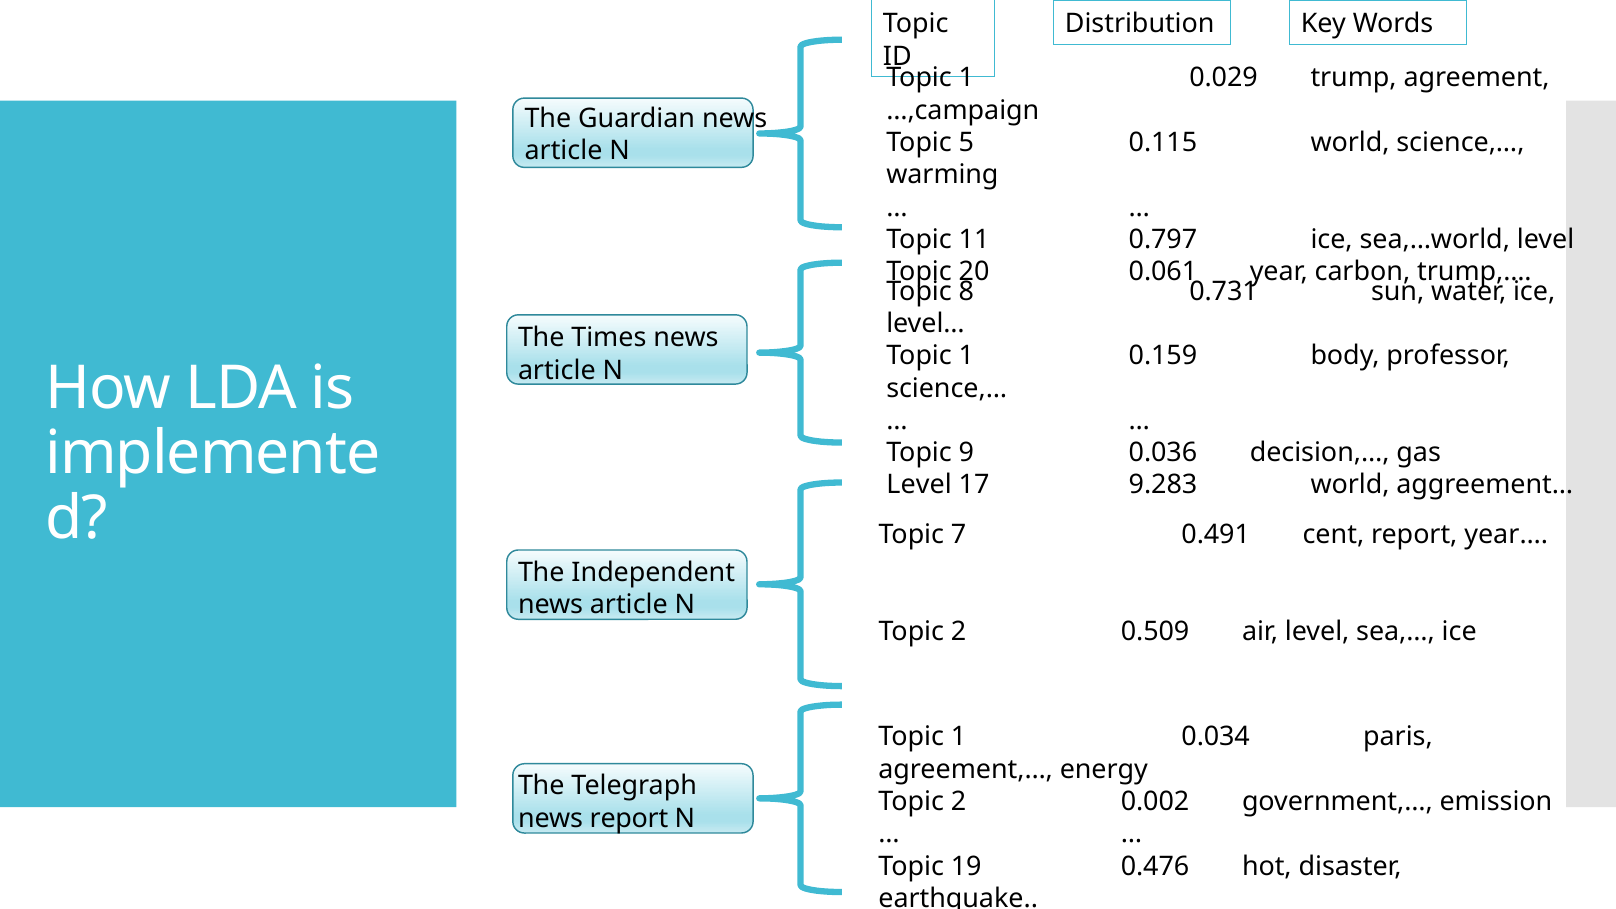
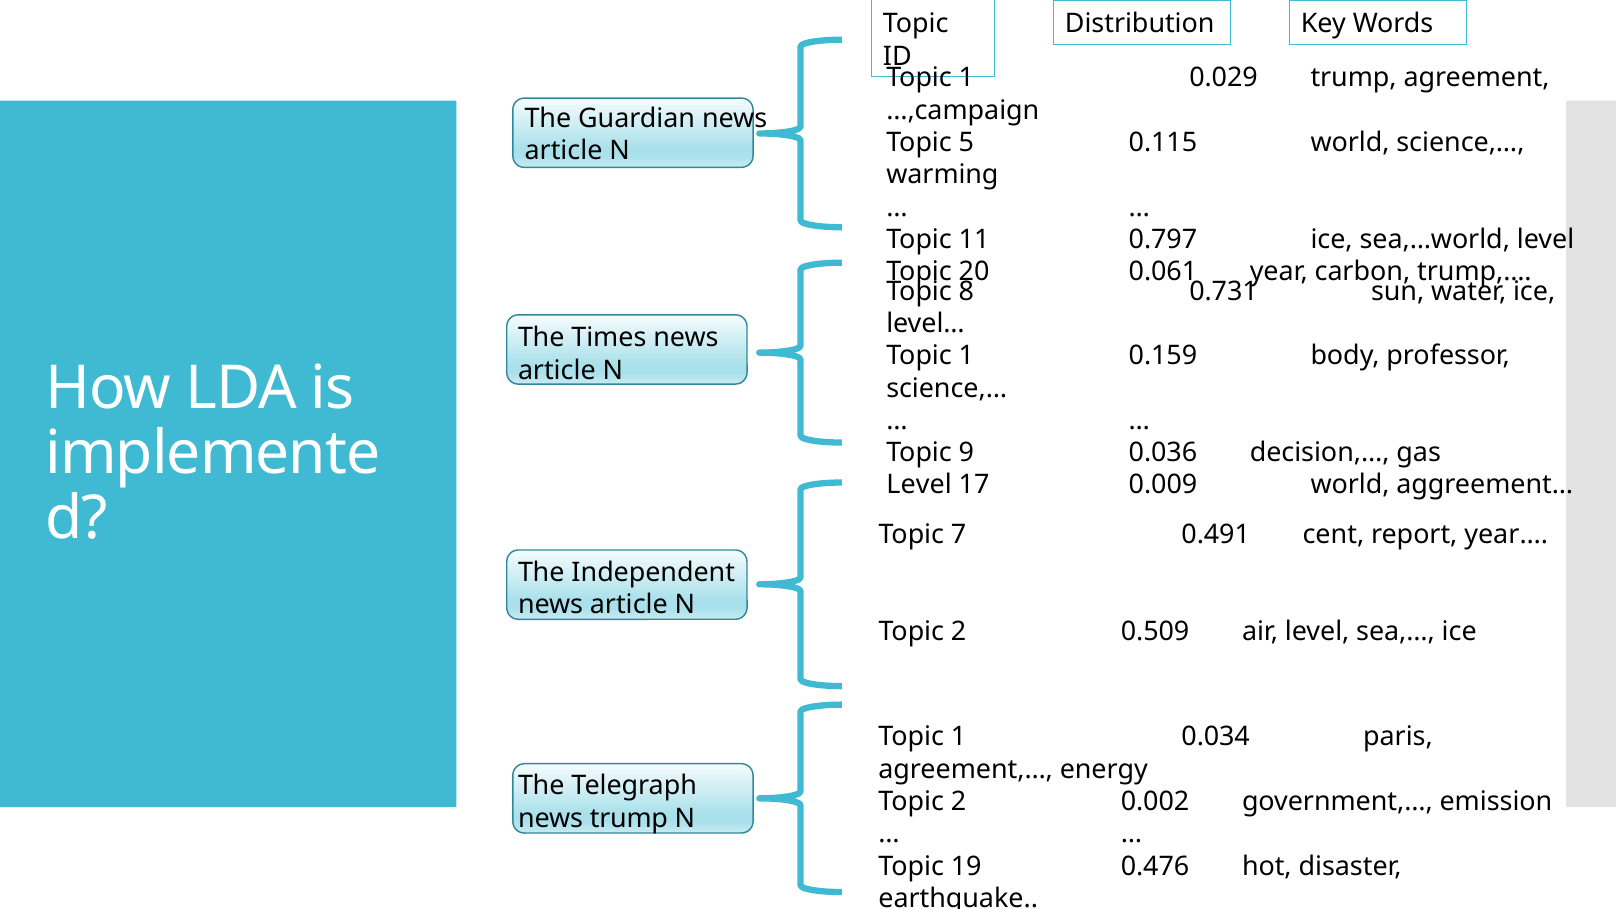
9.283: 9.283 -> 0.009
news report: report -> trump
